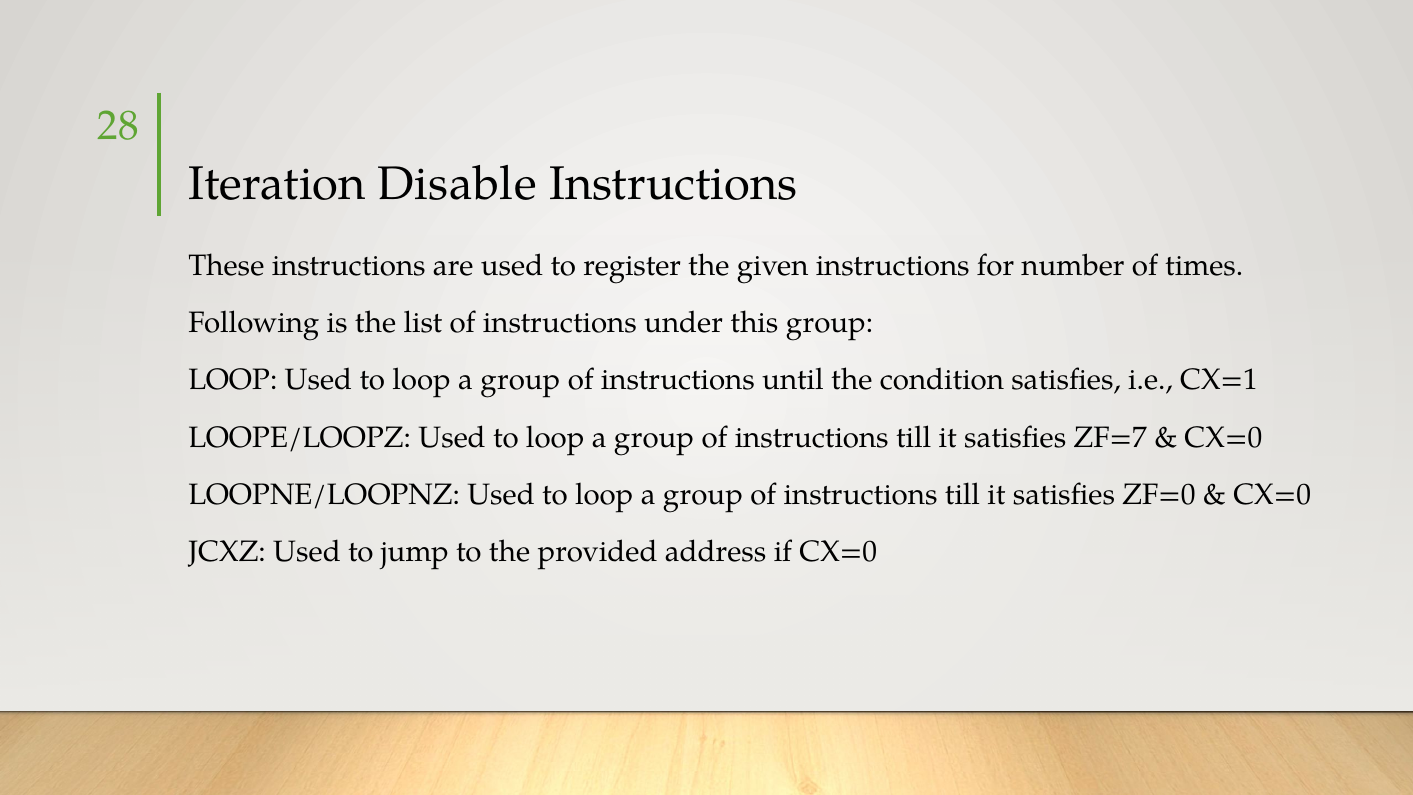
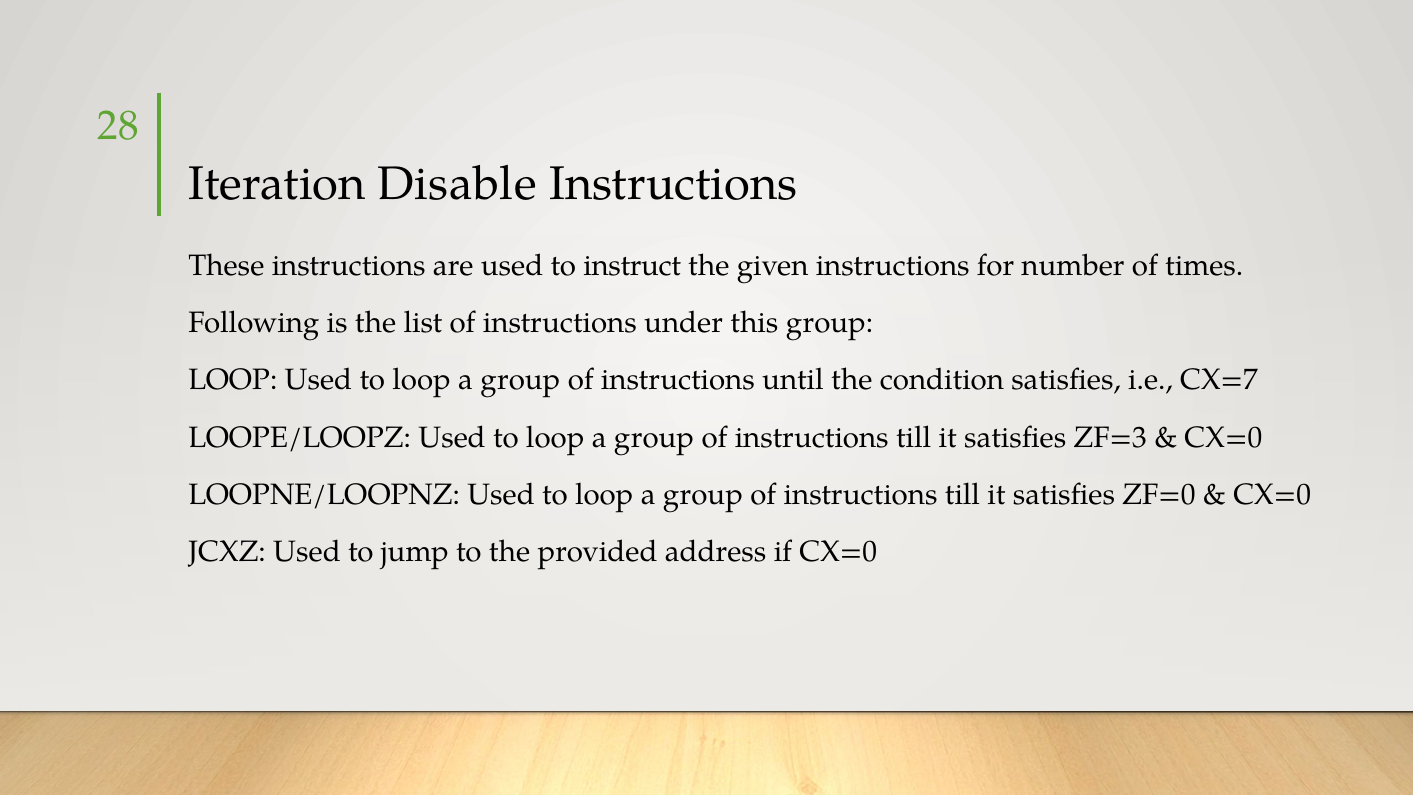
register: register -> instruct
CX=1: CX=1 -> CX=7
ZF=7: ZF=7 -> ZF=3
